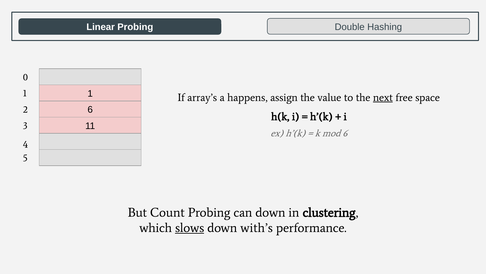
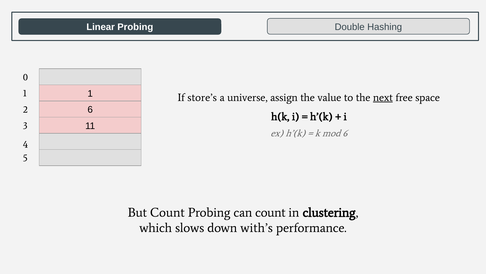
array’s: array’s -> store’s
happens: happens -> universe
can down: down -> count
slows underline: present -> none
